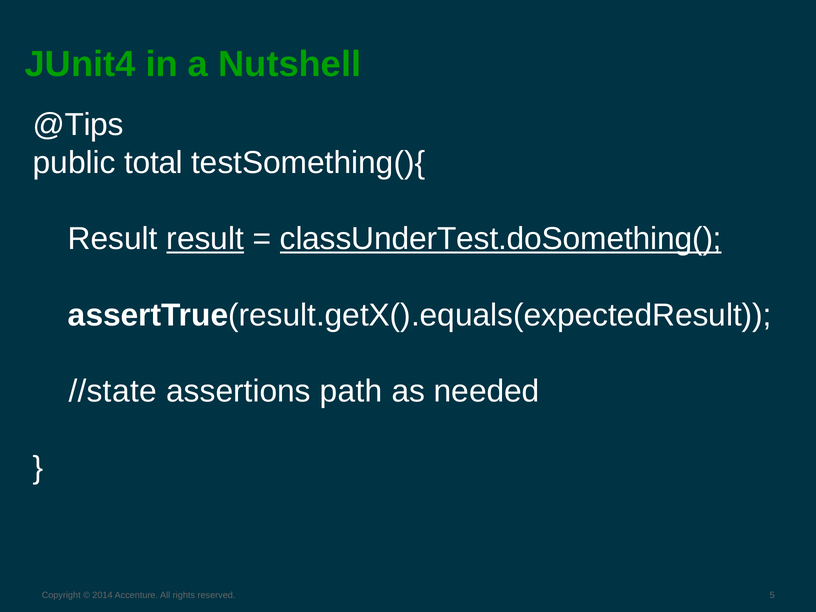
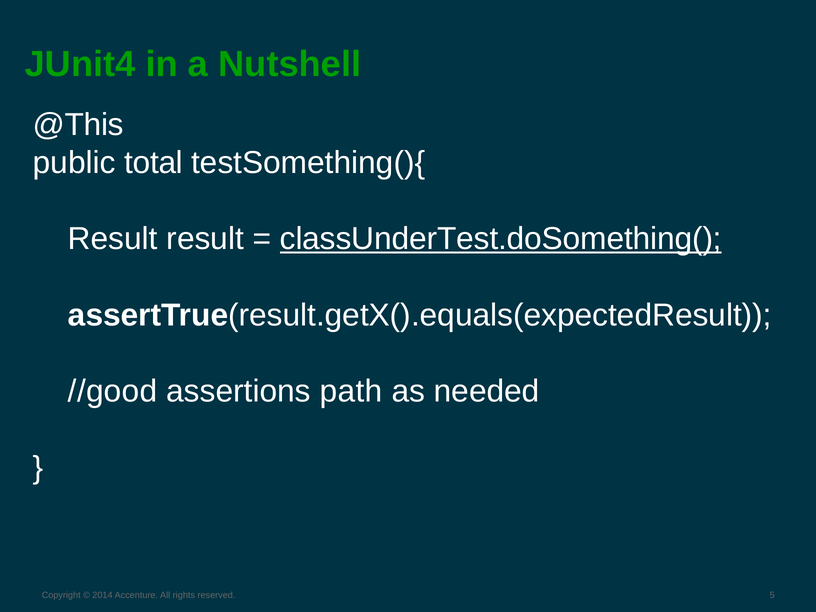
@Tips: @Tips -> @This
result at (205, 239) underline: present -> none
//state: //state -> //good
